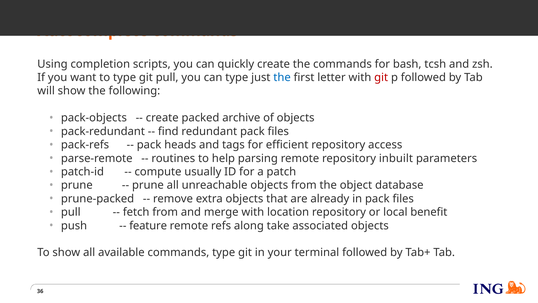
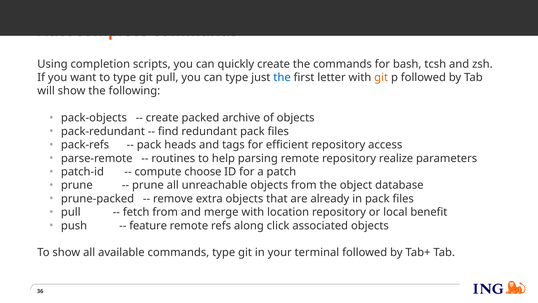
git at (381, 77) colour: red -> orange
inbuilt: inbuilt -> realize
usually: usually -> choose
take: take -> click
